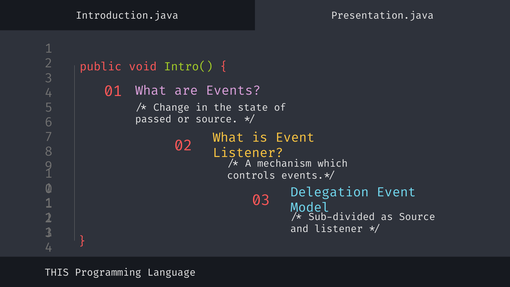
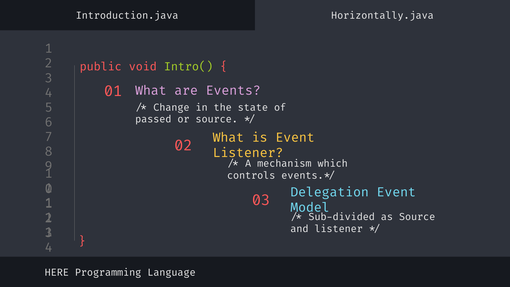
Presentation.java: Presentation.java -> Horizontally.java
THIS: THIS -> HERE
